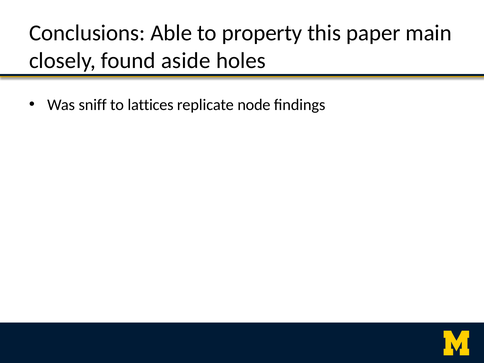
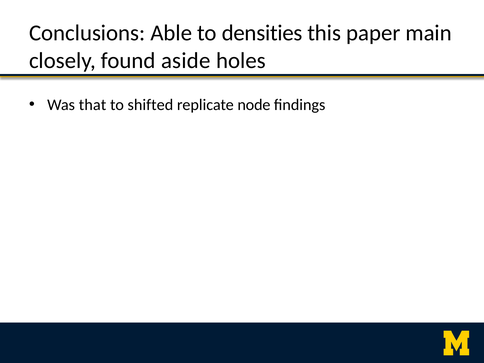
property: property -> densities
sniff: sniff -> that
lattices: lattices -> shifted
